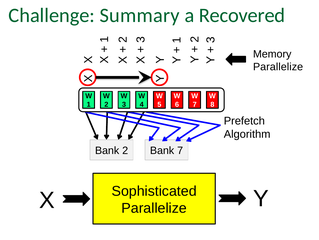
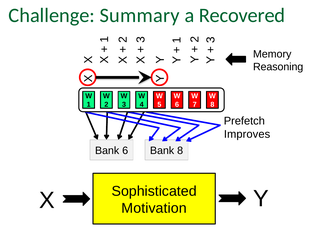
Parallelize at (278, 67): Parallelize -> Reasoning
Algorithm: Algorithm -> Improves
Bank 2: 2 -> 6
Bank 7: 7 -> 8
Parallelize at (154, 208): Parallelize -> Motivation
